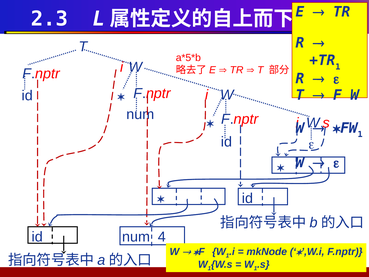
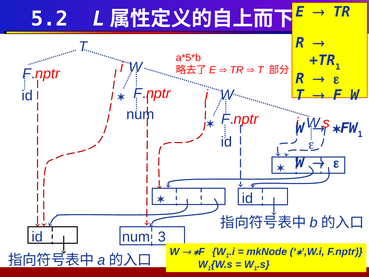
2.3: 2.3 -> 5.2
4: 4 -> 3
